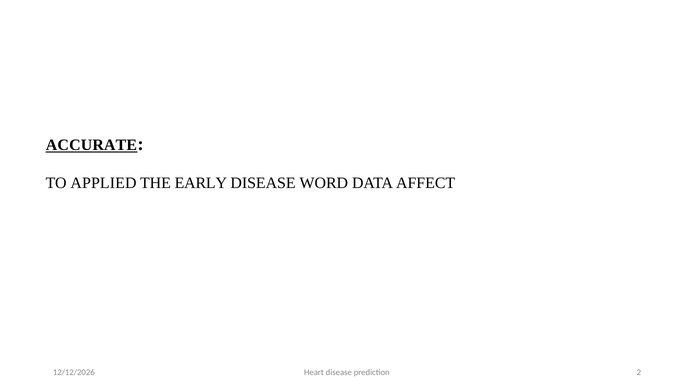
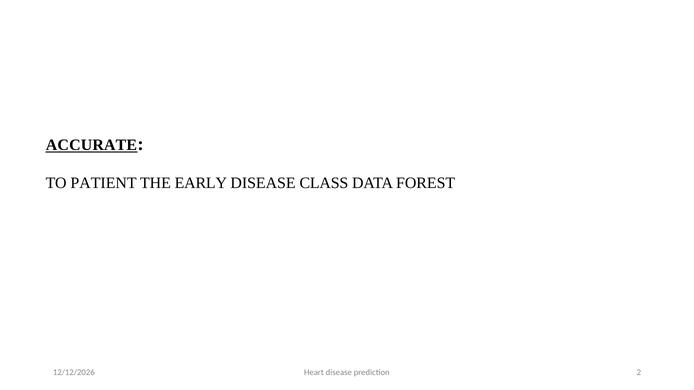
APPLIED: APPLIED -> PATIENT
WORD: WORD -> CLASS
AFFECT: AFFECT -> FOREST
